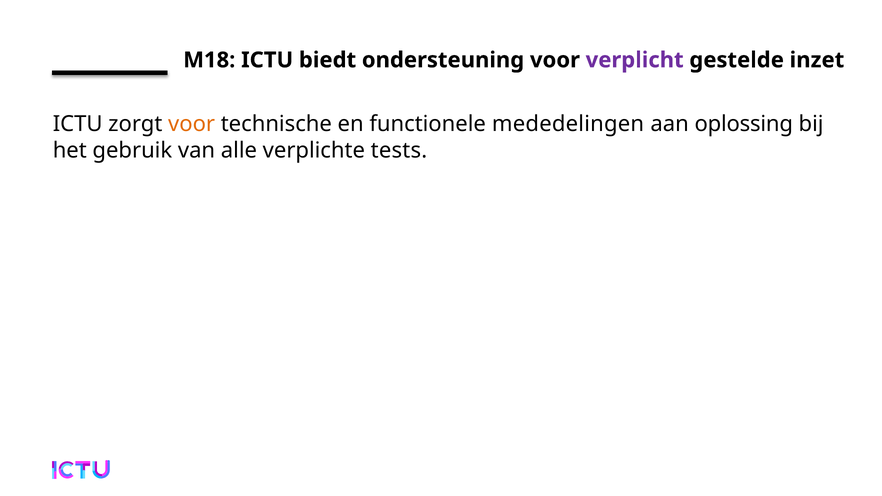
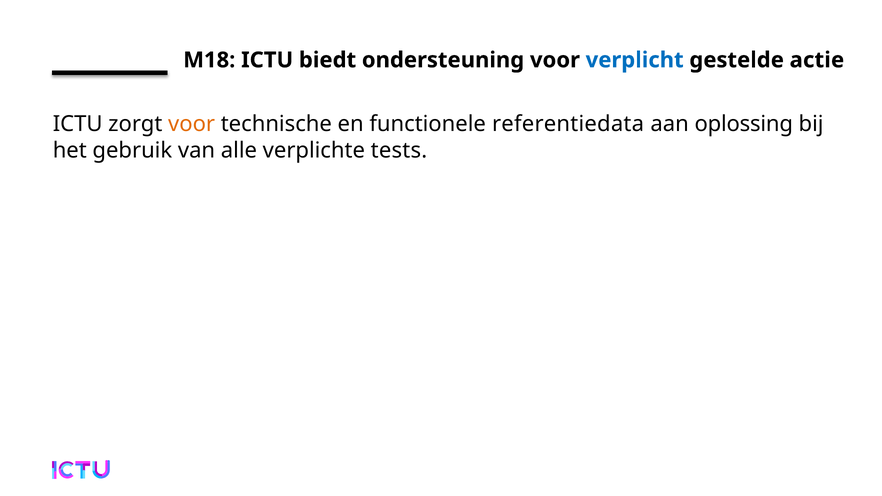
verplicht colour: purple -> blue
inzet: inzet -> actie
mededelingen: mededelingen -> referentiedata
